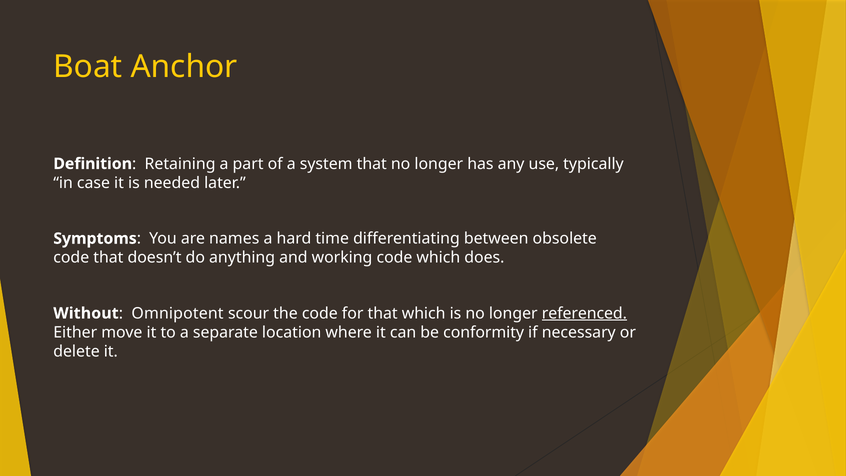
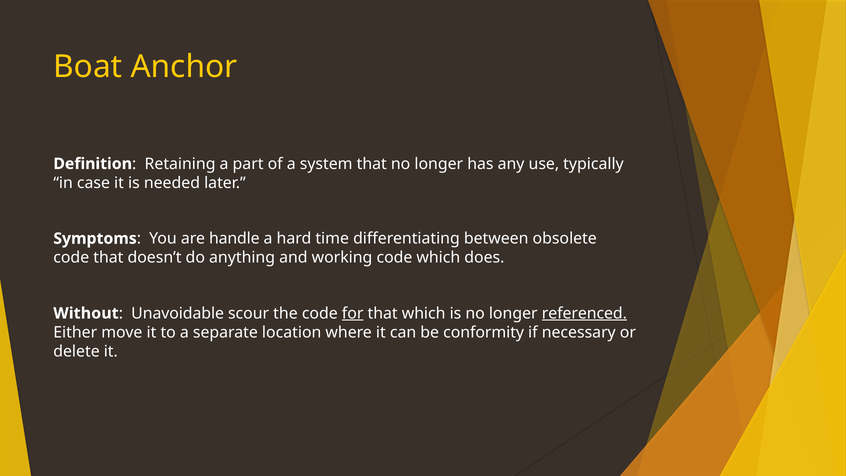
names: names -> handle
Omnipotent: Omnipotent -> Unavoidable
for underline: none -> present
